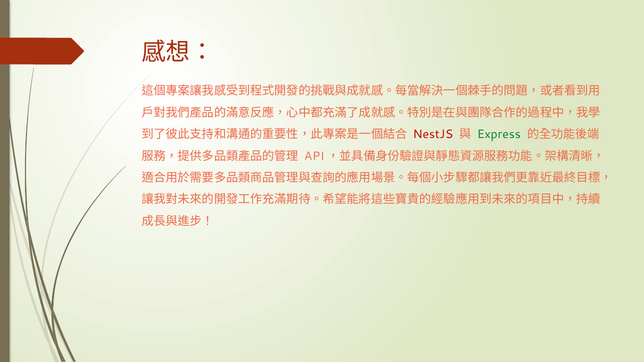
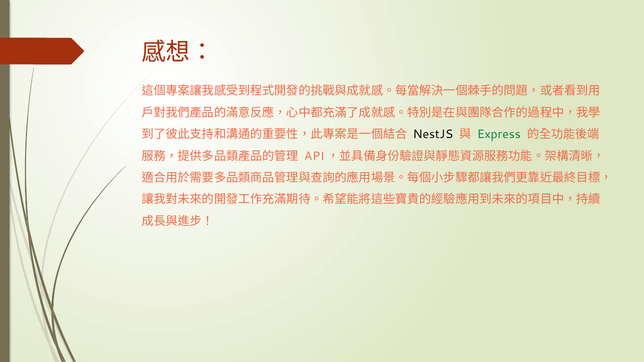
NestJS colour: red -> black
